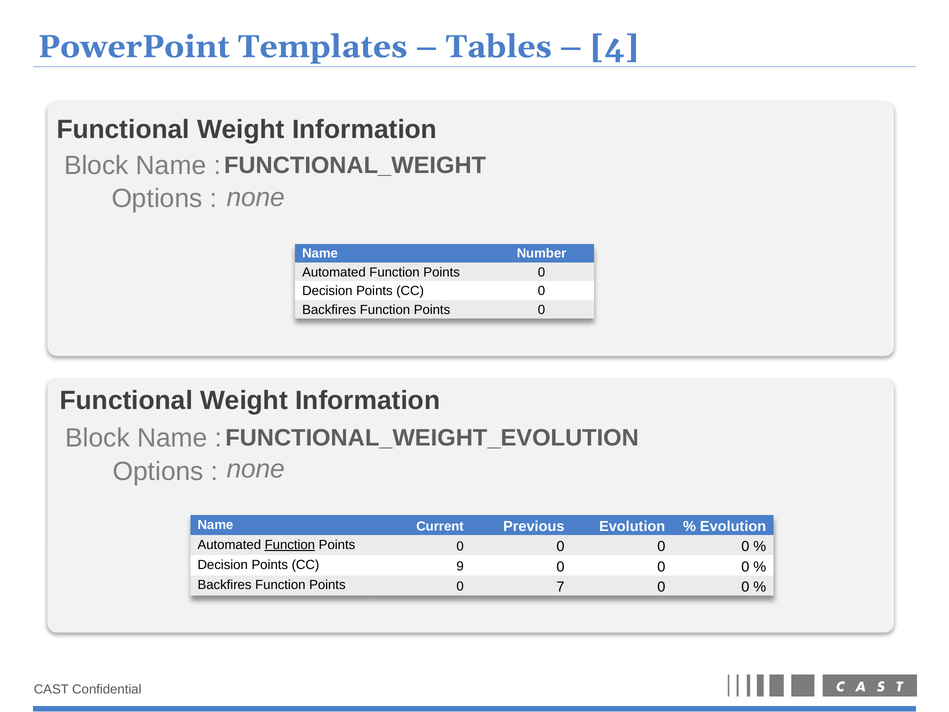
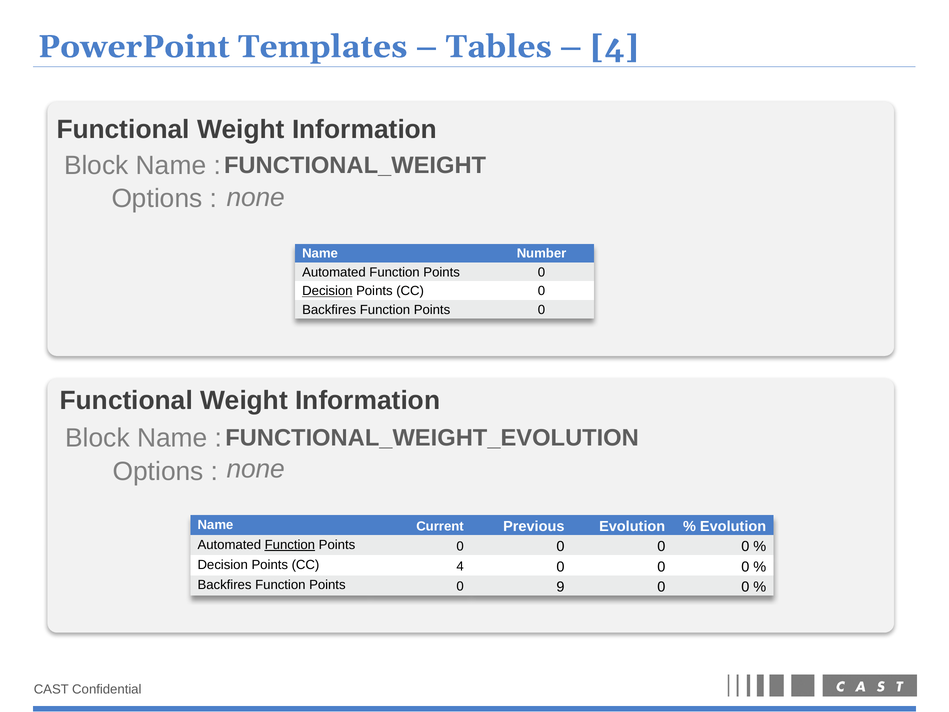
Decision at (327, 291) underline: none -> present
CC 9: 9 -> 4
7: 7 -> 9
